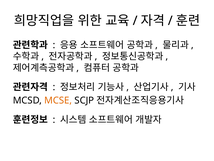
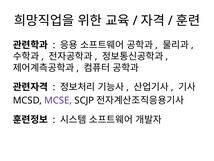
MCSE colour: orange -> purple
